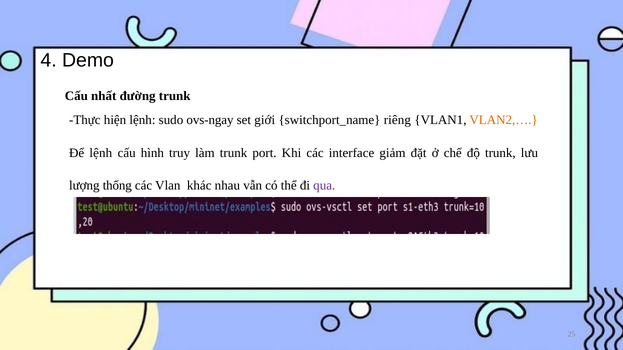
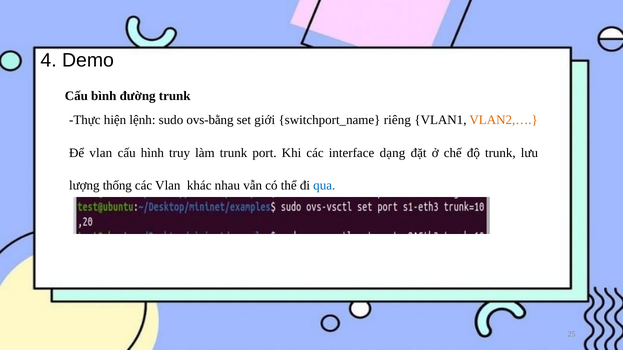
nhất: nhất -> bình
ovs-ngay: ovs-ngay -> ovs-bằng
Để lệnh: lệnh -> vlan
giảm: giảm -> dạng
qua colour: purple -> blue
